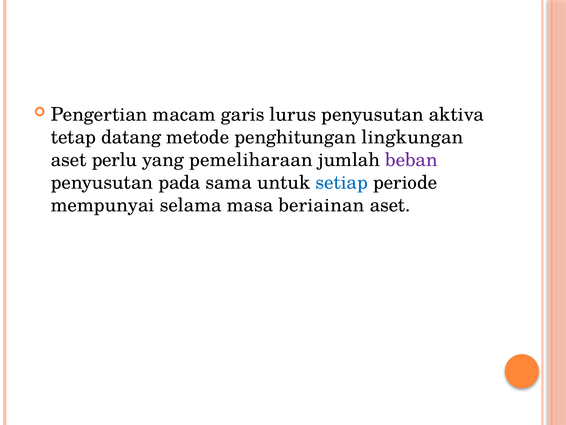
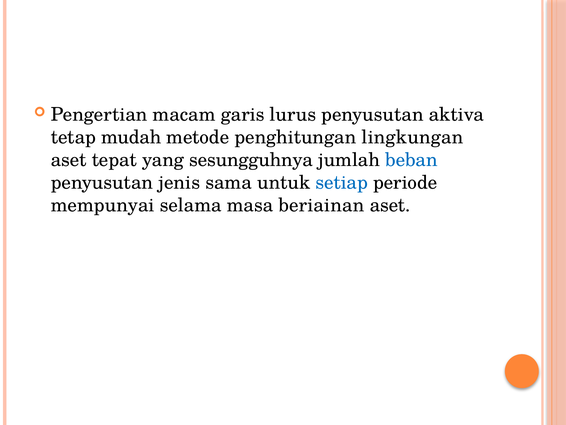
datang: datang -> mudah
perlu: perlu -> tepat
pemeliharaan: pemeliharaan -> sesungguhnya
beban colour: purple -> blue
pada: pada -> jenis
